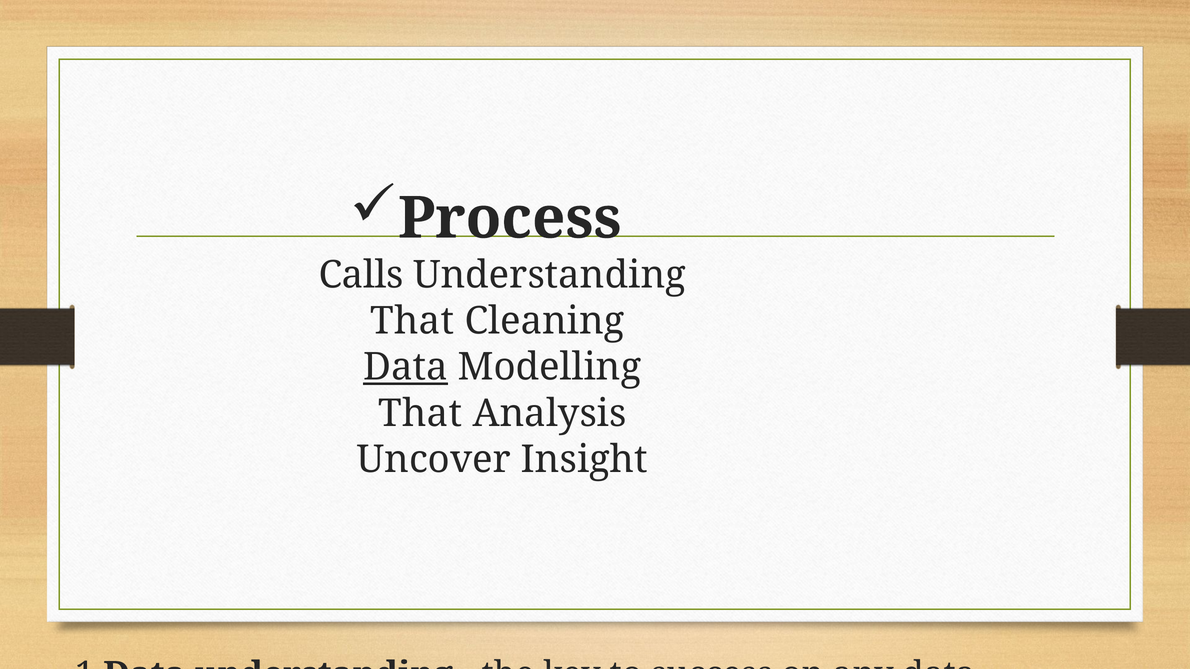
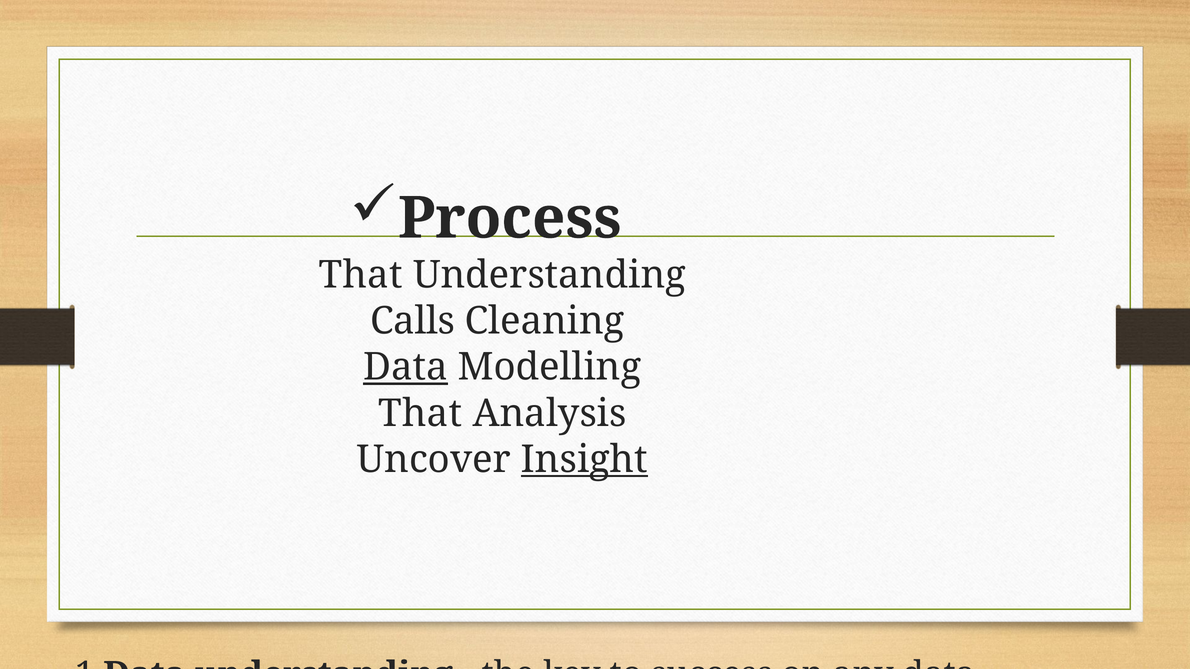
Calls at (361, 275): Calls -> That
That at (412, 321): That -> Calls
Insight underline: none -> present
